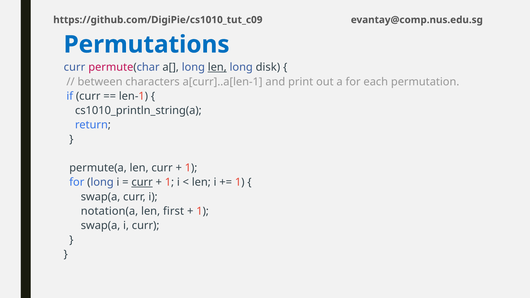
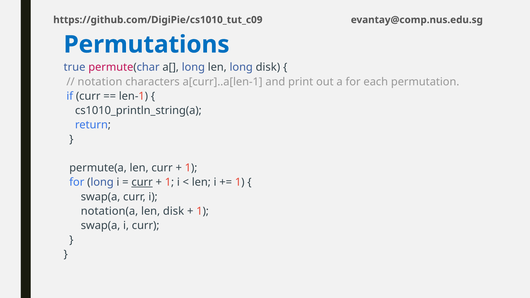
curr at (74, 67): curr -> true
len at (217, 67) underline: present -> none
between: between -> notation
len first: first -> disk
